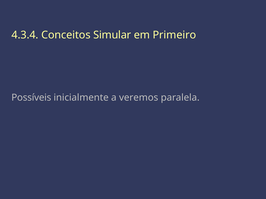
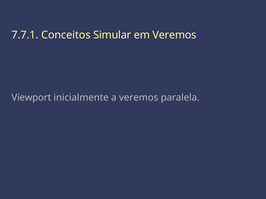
4.3.4: 4.3.4 -> 7.7.1
em Primeiro: Primeiro -> Veremos
Possíveis: Possíveis -> Viewport
